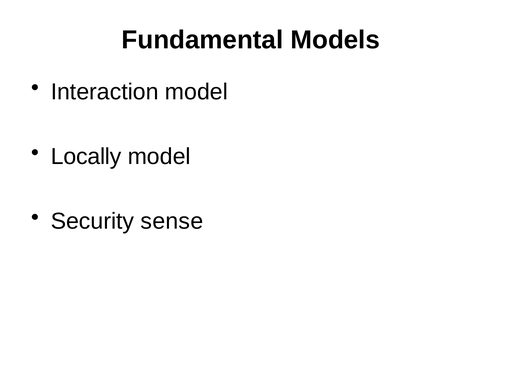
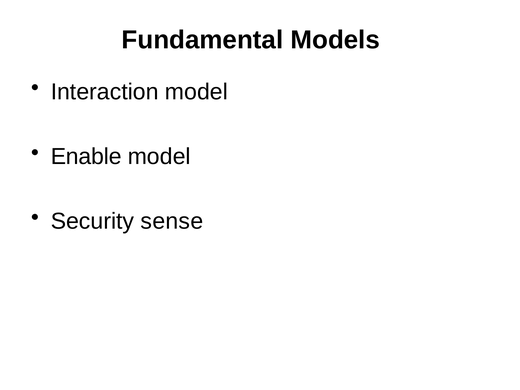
Locally: Locally -> Enable
